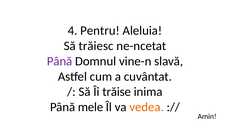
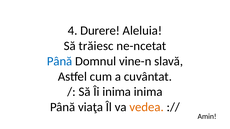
Pentru: Pentru -> Durere
Până at (60, 61) colour: purple -> blue
Îi trăise: trăise -> inima
mele: mele -> viaţa
